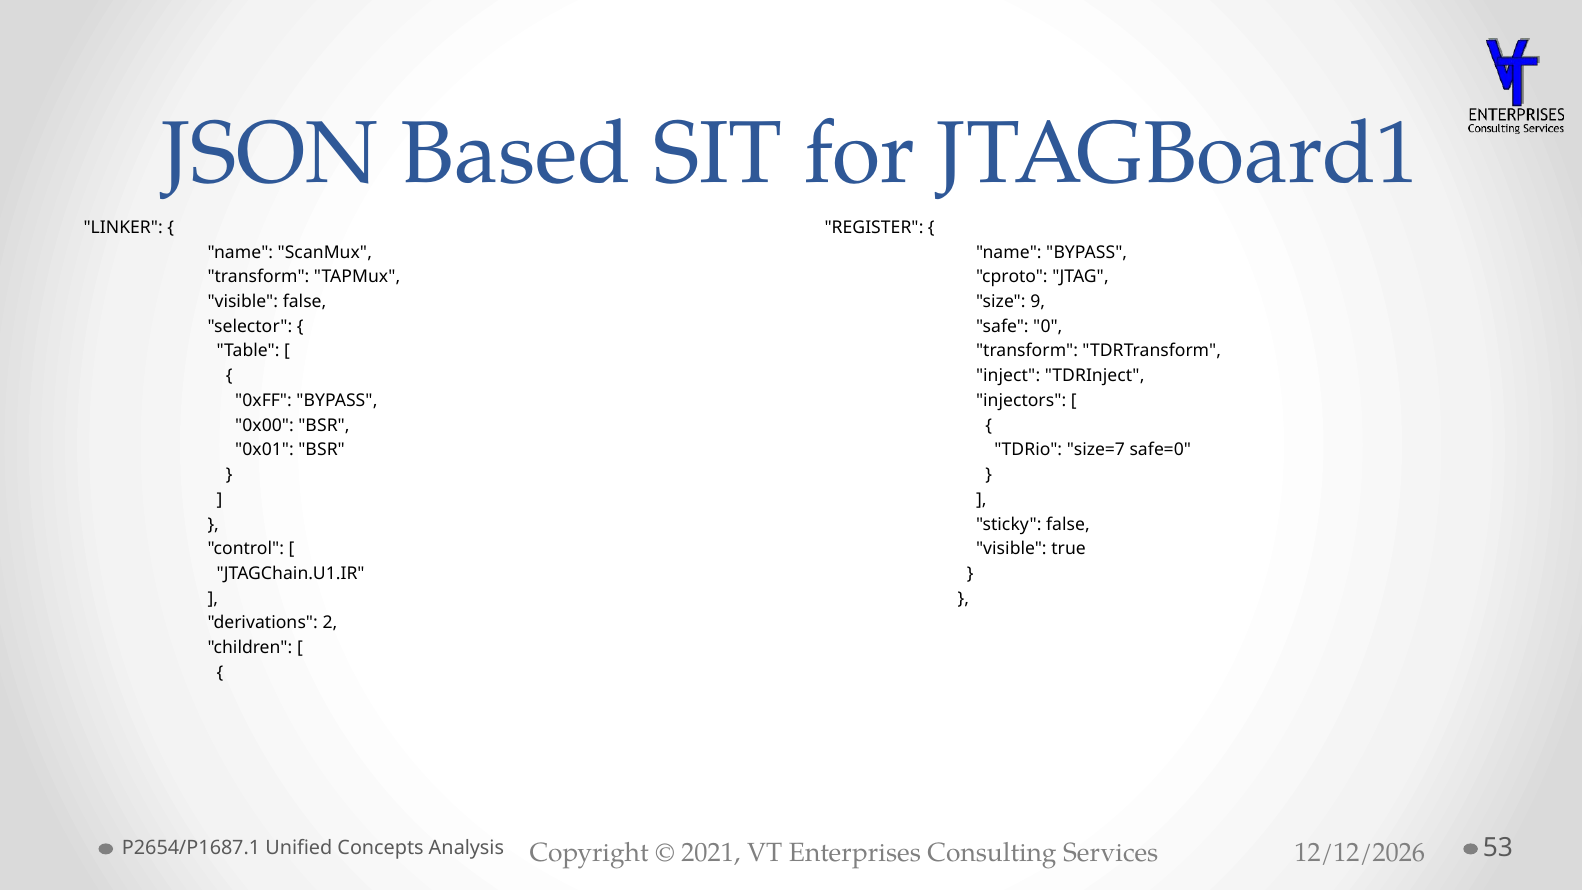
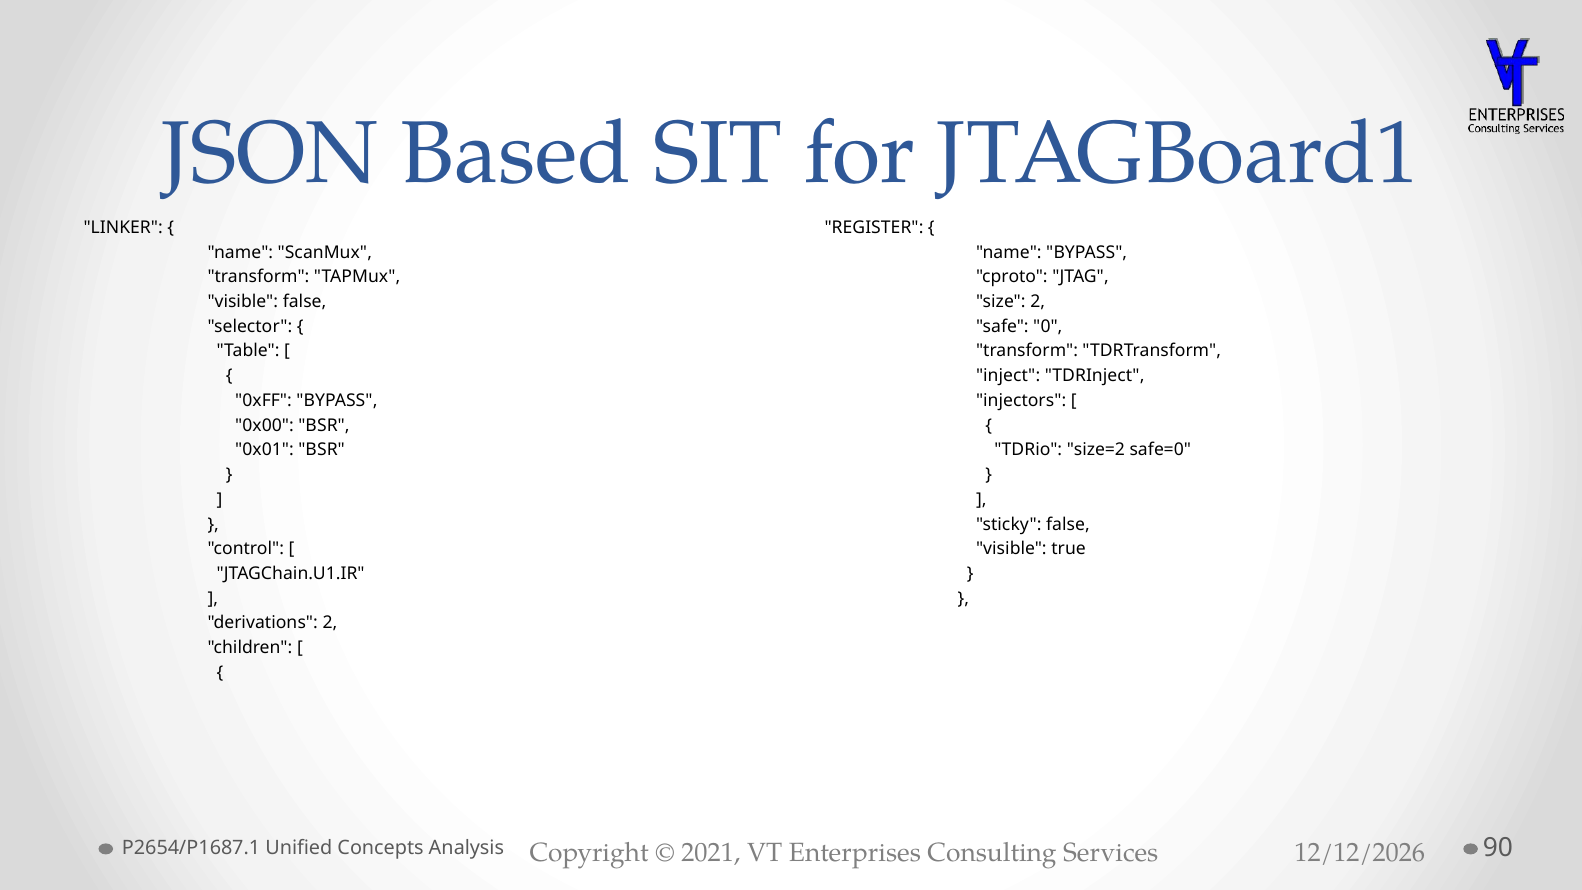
size 9: 9 -> 2
size=7: size=7 -> size=2
53: 53 -> 90
